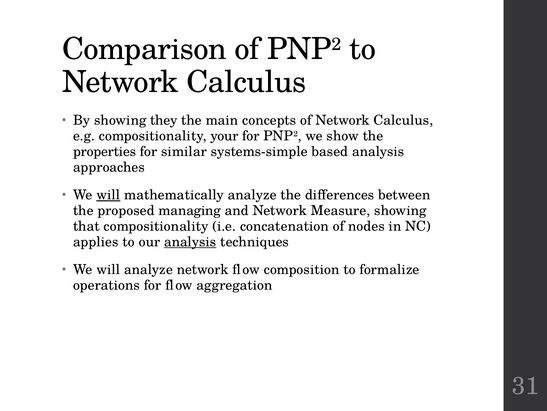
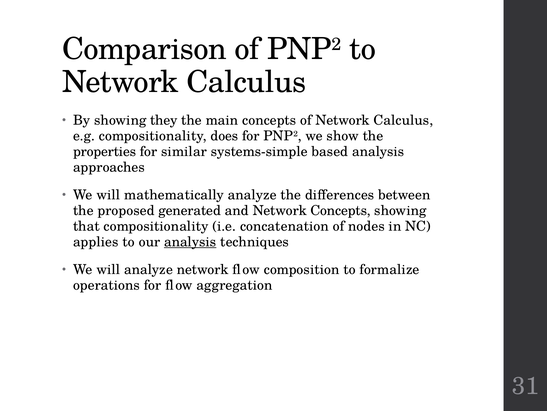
your: your -> does
will at (108, 195) underline: present -> none
managing: managing -> generated
Network Measure: Measure -> Concepts
